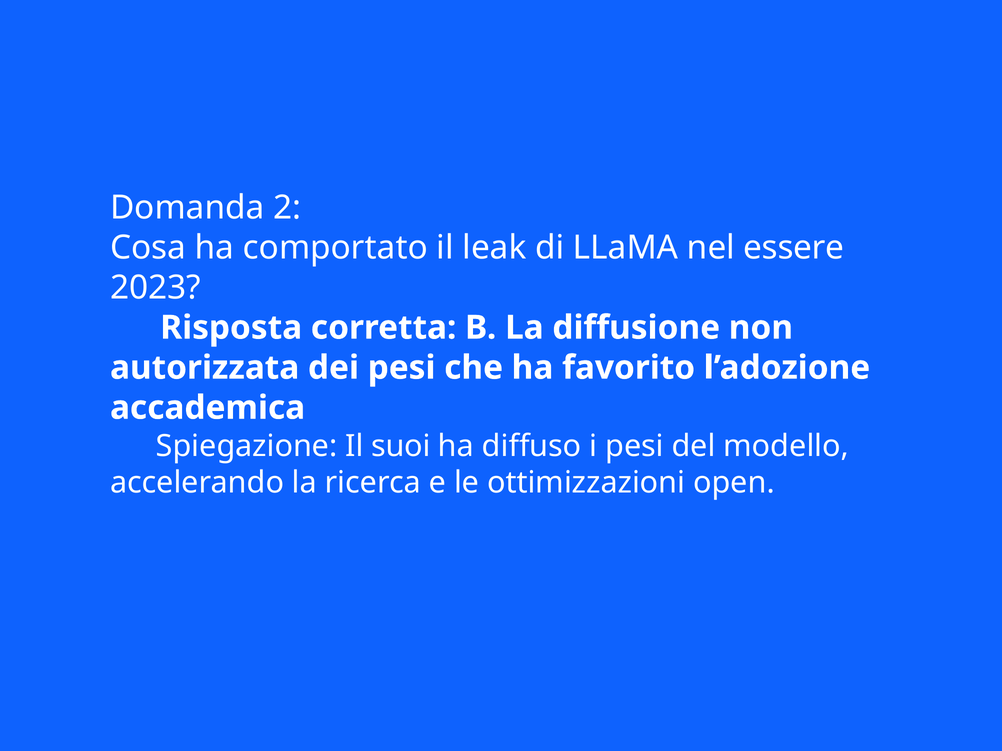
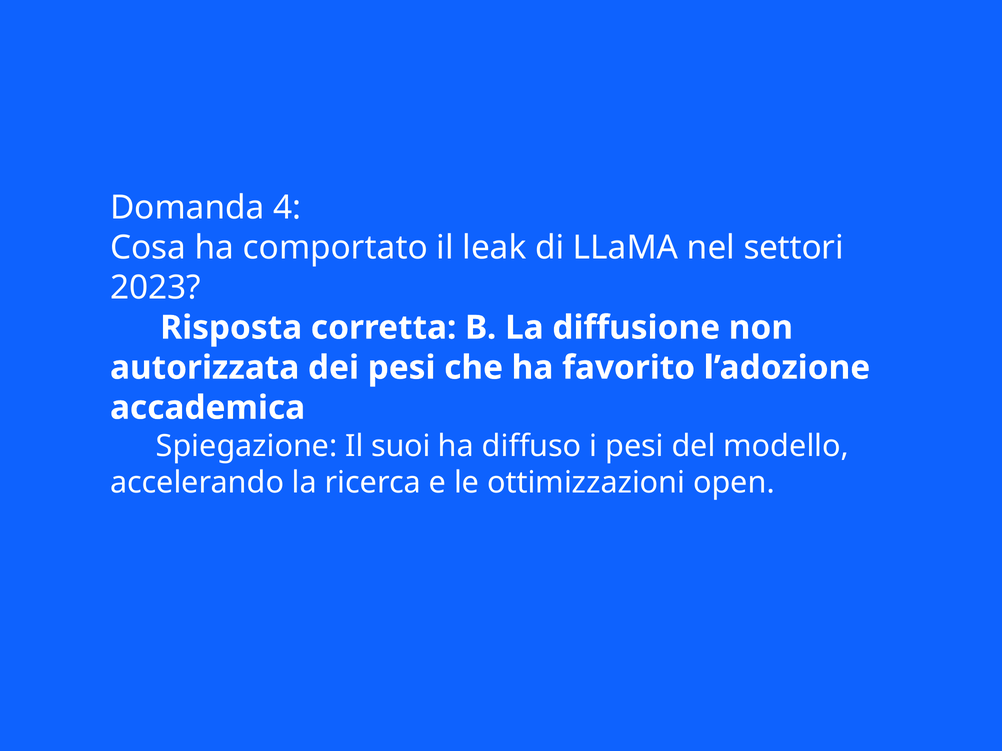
2: 2 -> 4
essere: essere -> settori
